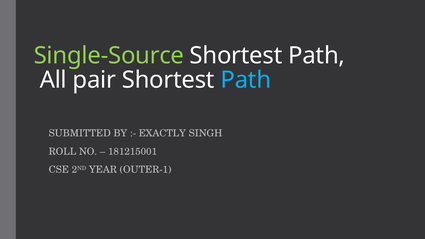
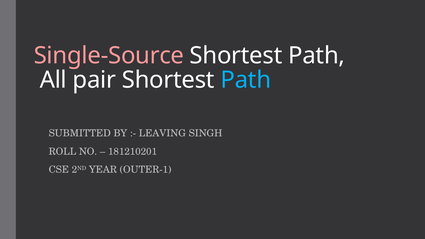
Single-Source colour: light green -> pink
EXACTLY: EXACTLY -> LEAVING
181215001: 181215001 -> 181210201
